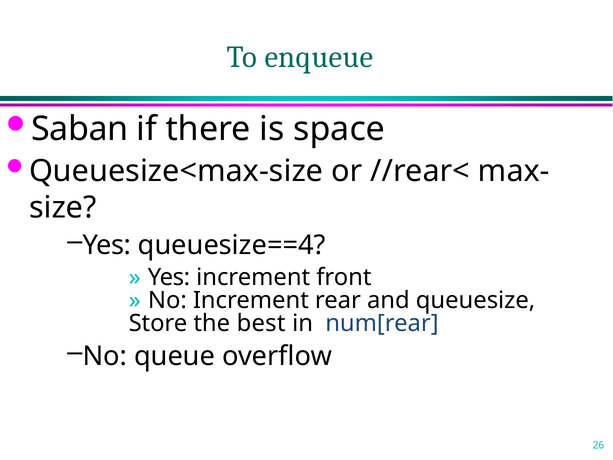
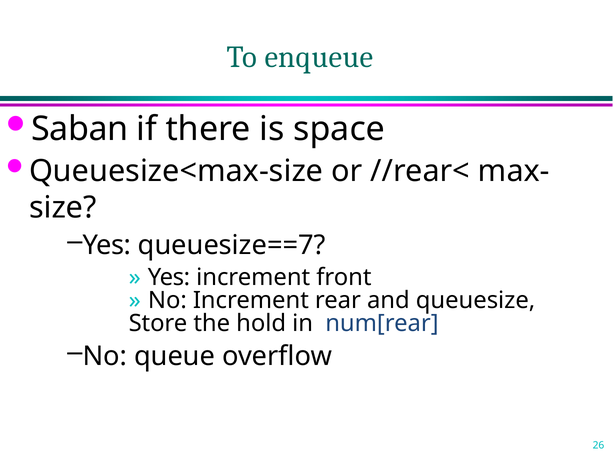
queuesize==4: queuesize==4 -> queuesize==7
best: best -> hold
